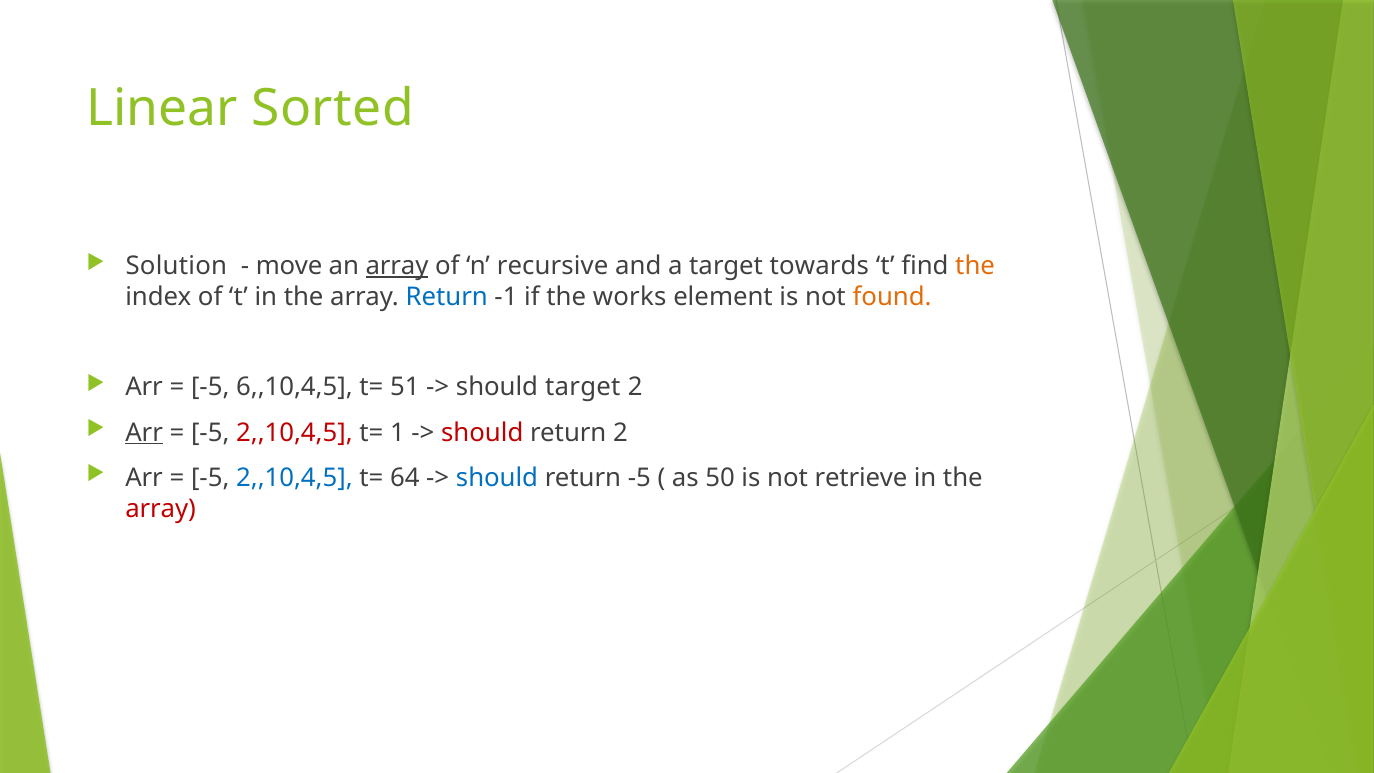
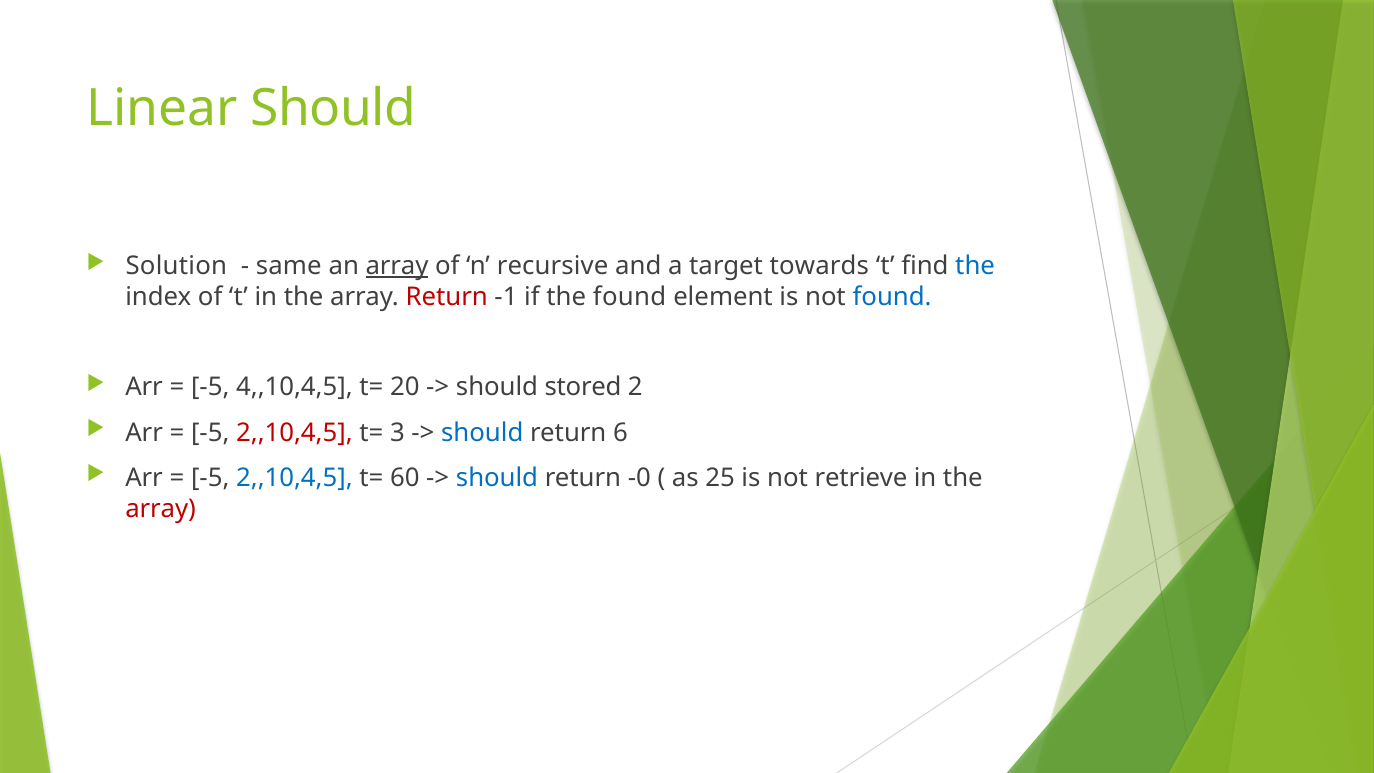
Linear Sorted: Sorted -> Should
move: move -> same
the at (975, 266) colour: orange -> blue
Return at (447, 297) colour: blue -> red
the works: works -> found
found at (892, 297) colour: orange -> blue
6,,10,4,5: 6,,10,4,5 -> 4,,10,4,5
51: 51 -> 20
should target: target -> stored
Arr at (144, 433) underline: present -> none
1: 1 -> 3
should at (482, 433) colour: red -> blue
return 2: 2 -> 6
64: 64 -> 60
return -5: -5 -> -0
50: 50 -> 25
